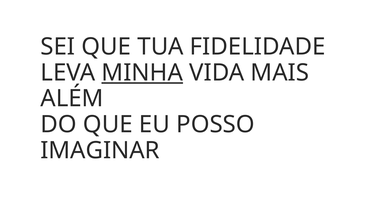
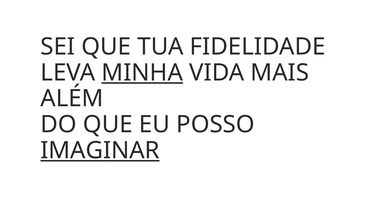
IMAGINAR underline: none -> present
